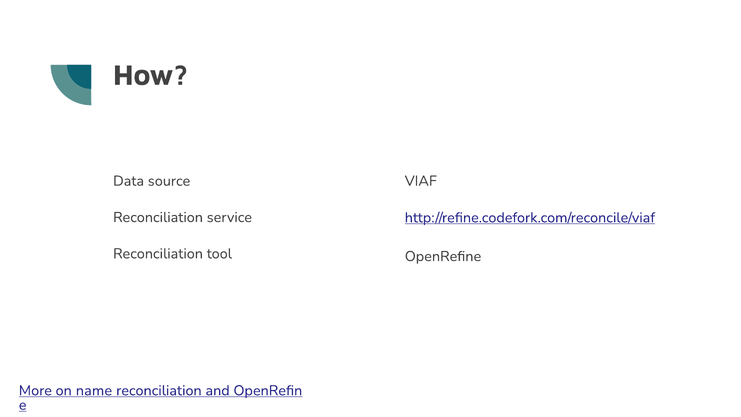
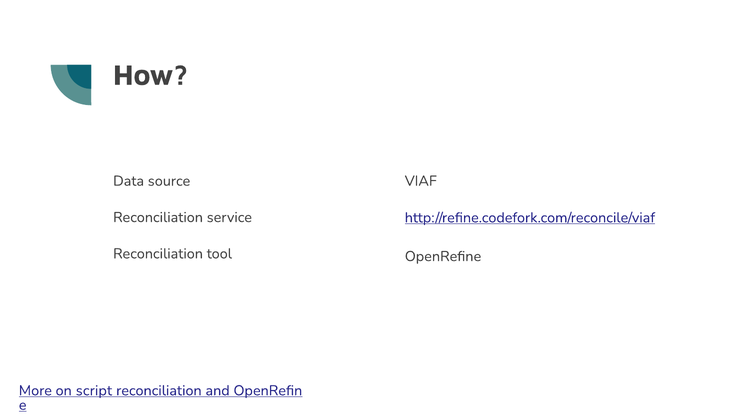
name: name -> script
